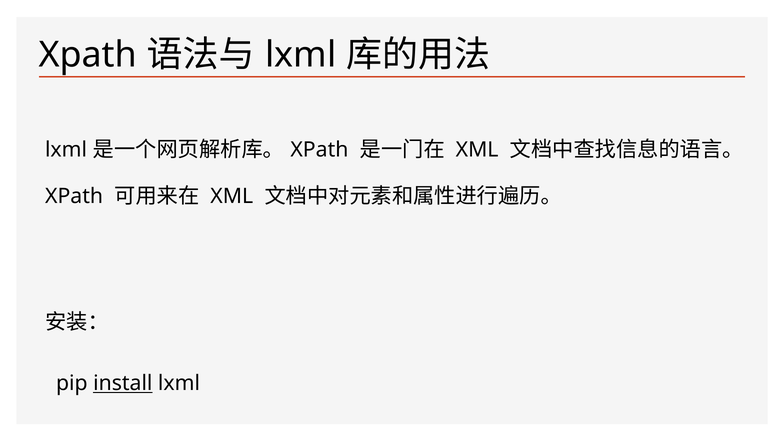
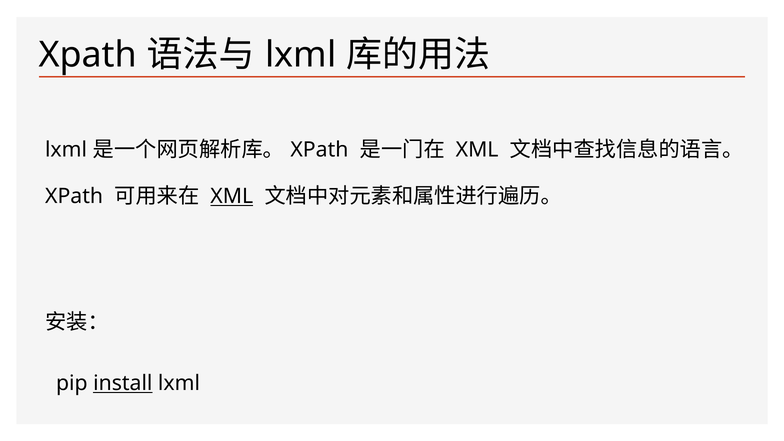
XML at (232, 196) underline: none -> present
